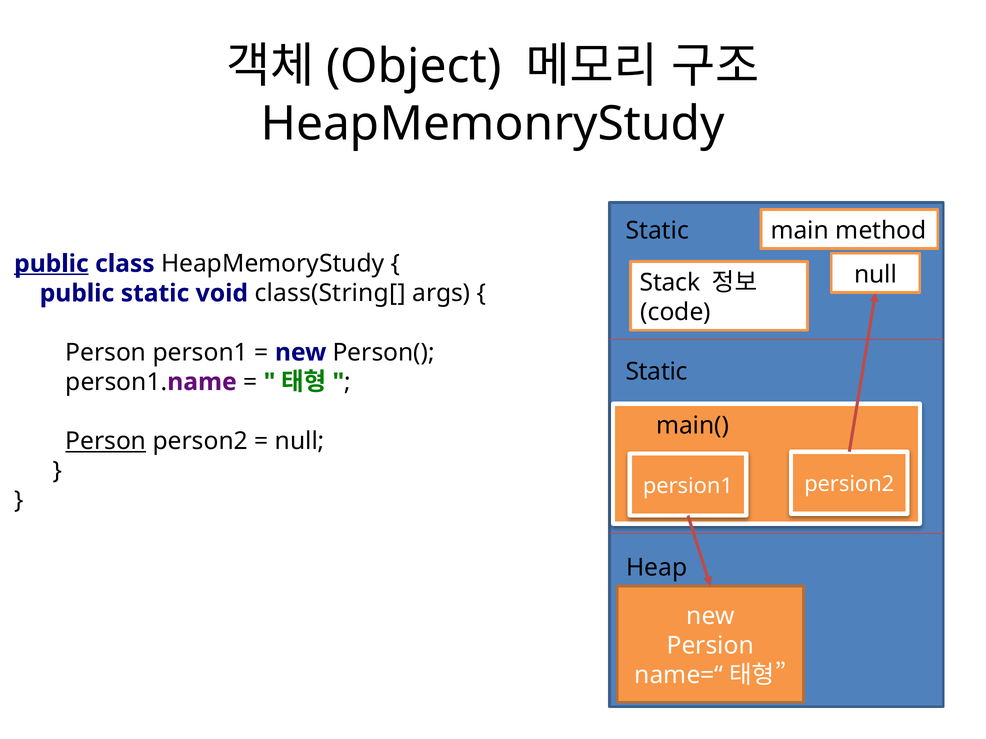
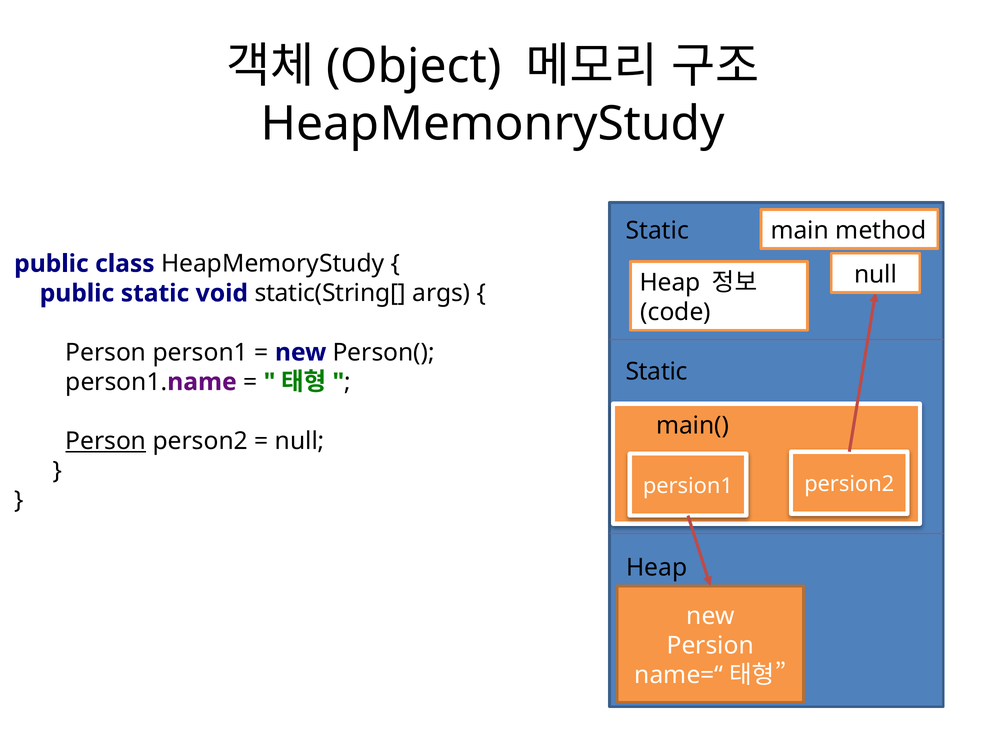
public at (51, 264) underline: present -> none
Stack at (670, 283): Stack -> Heap
class(String[: class(String[ -> static(String[
